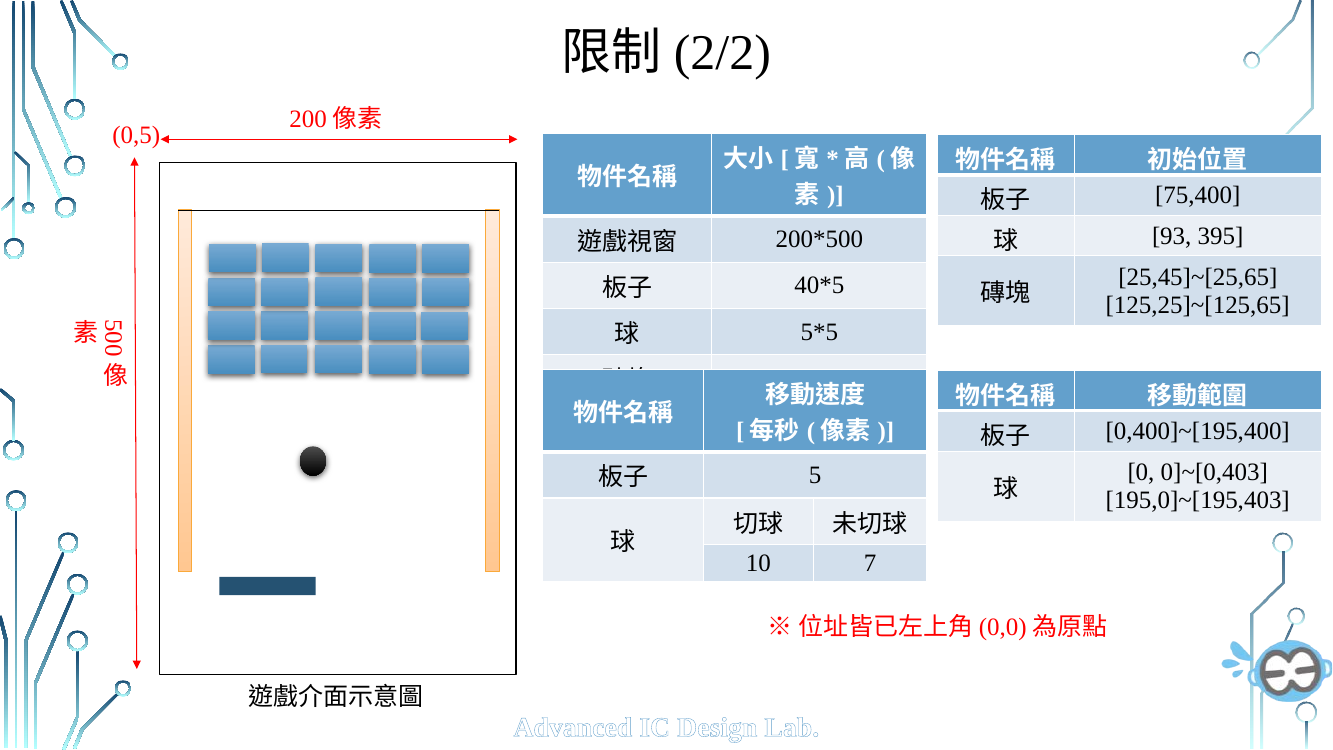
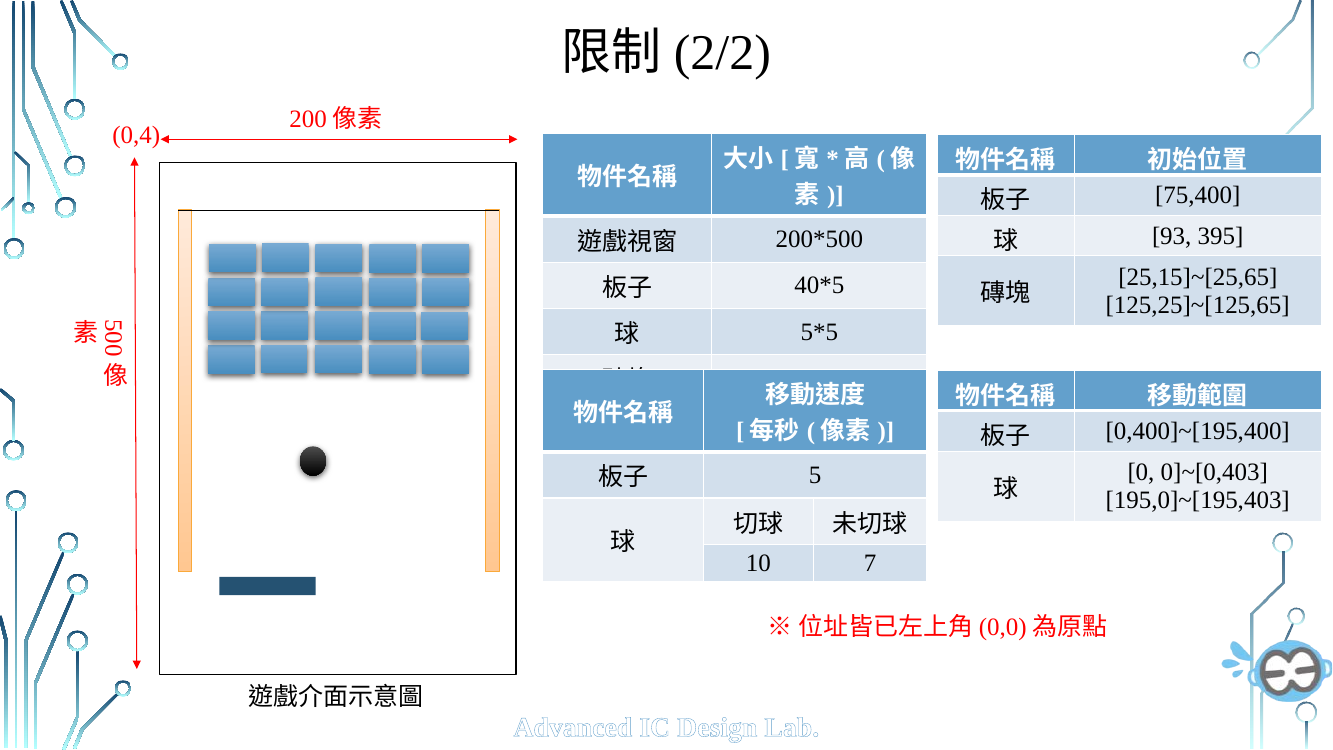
0,5: 0,5 -> 0,4
25,45]~[25,65: 25,45]~[25,65 -> 25,15]~[25,65
